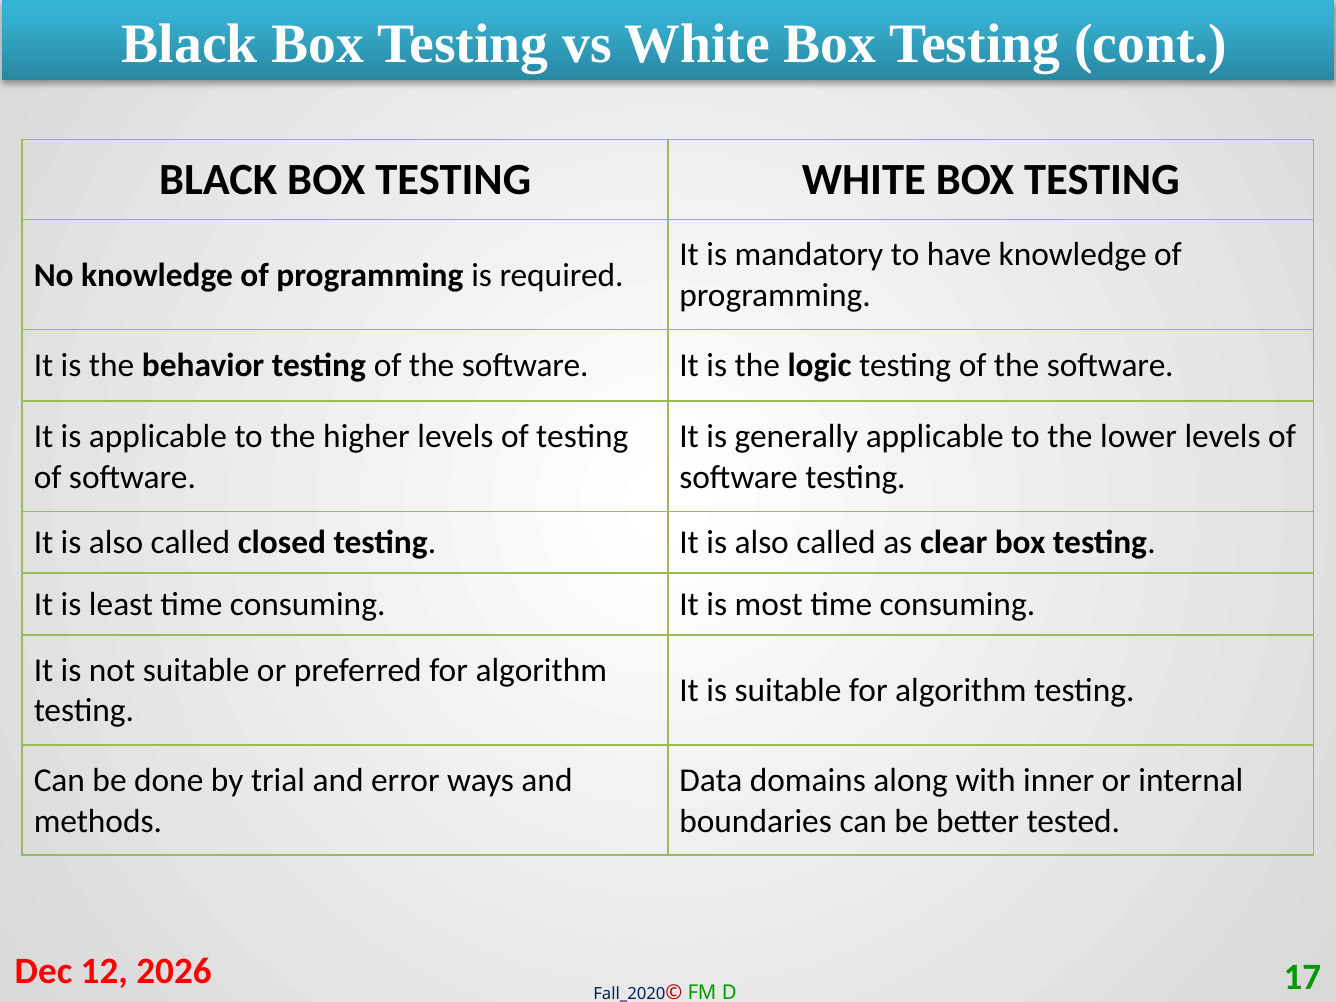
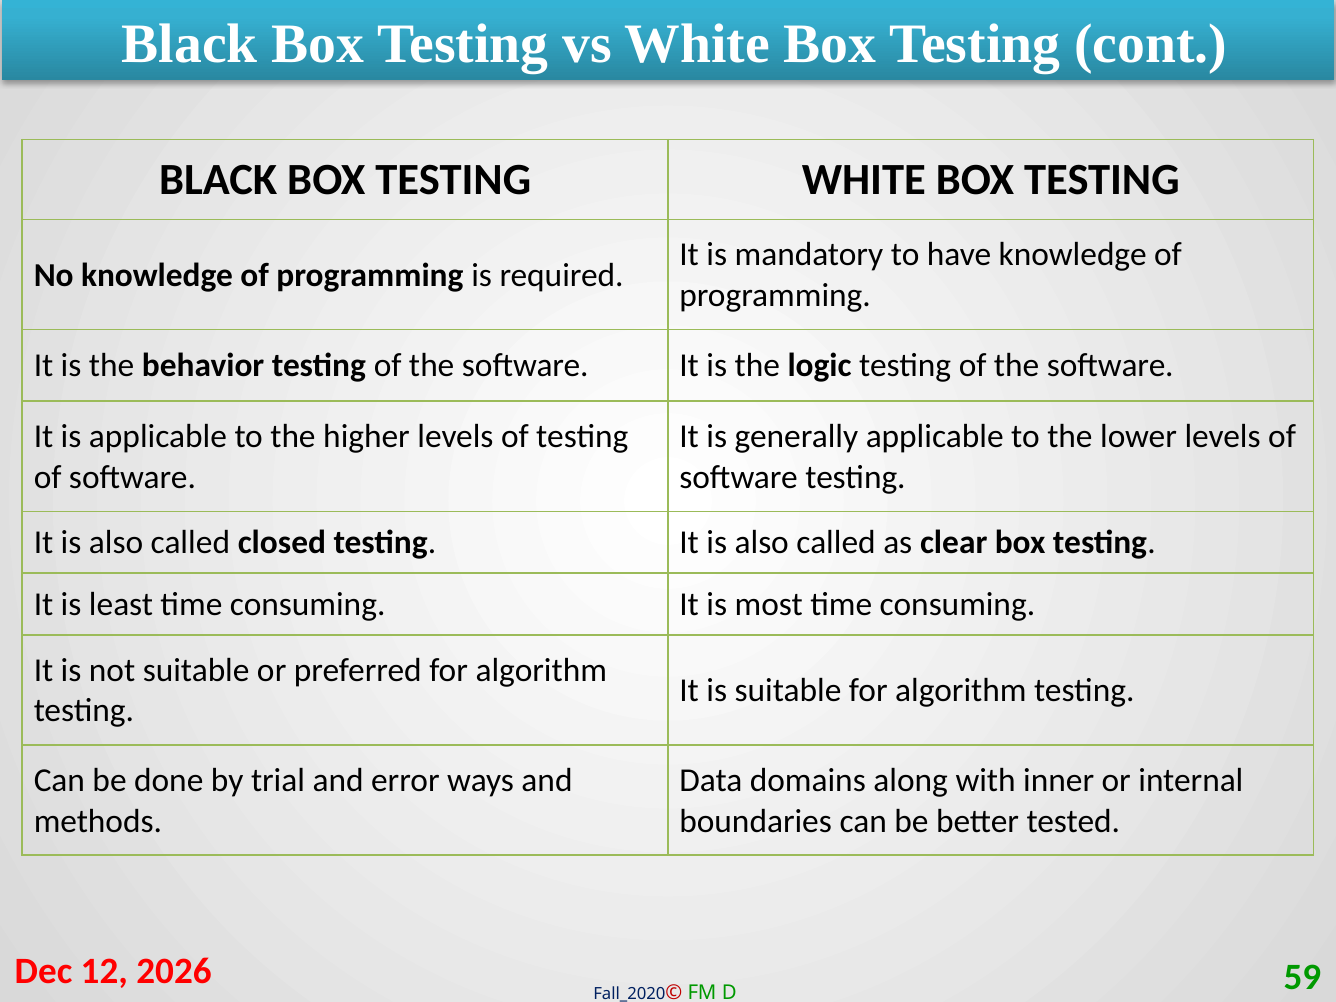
17: 17 -> 59
